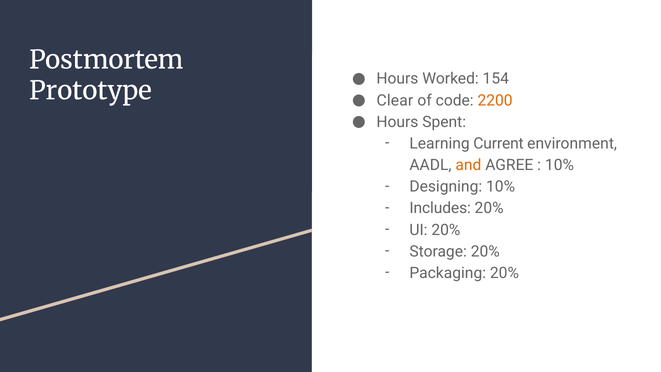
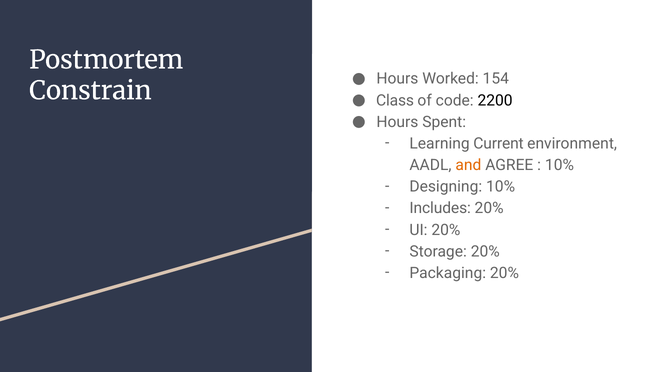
Prototype: Prototype -> Constrain
Clear: Clear -> Class
2200 colour: orange -> black
